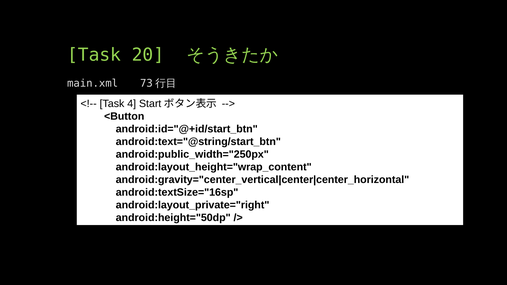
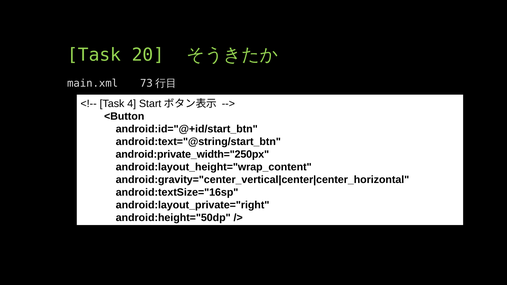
android:public_width="250px: android:public_width="250px -> android:private_width="250px
